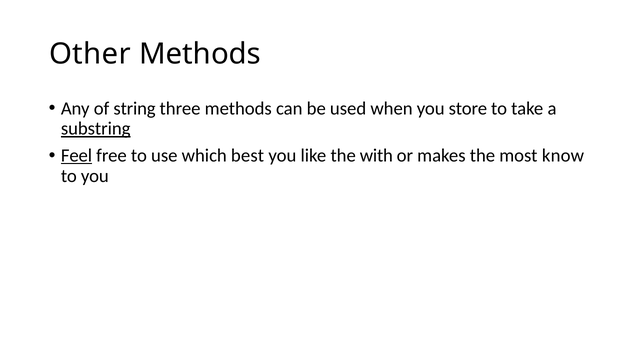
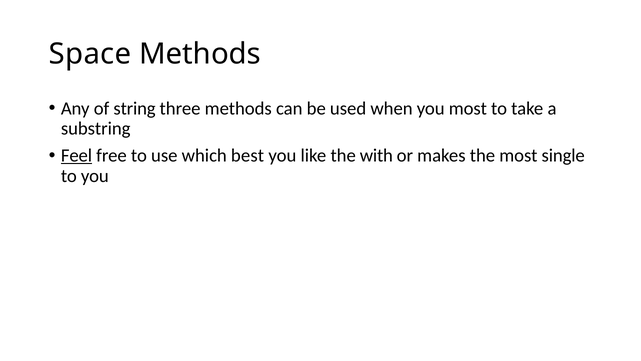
Other: Other -> Space
you store: store -> most
substring underline: present -> none
know: know -> single
